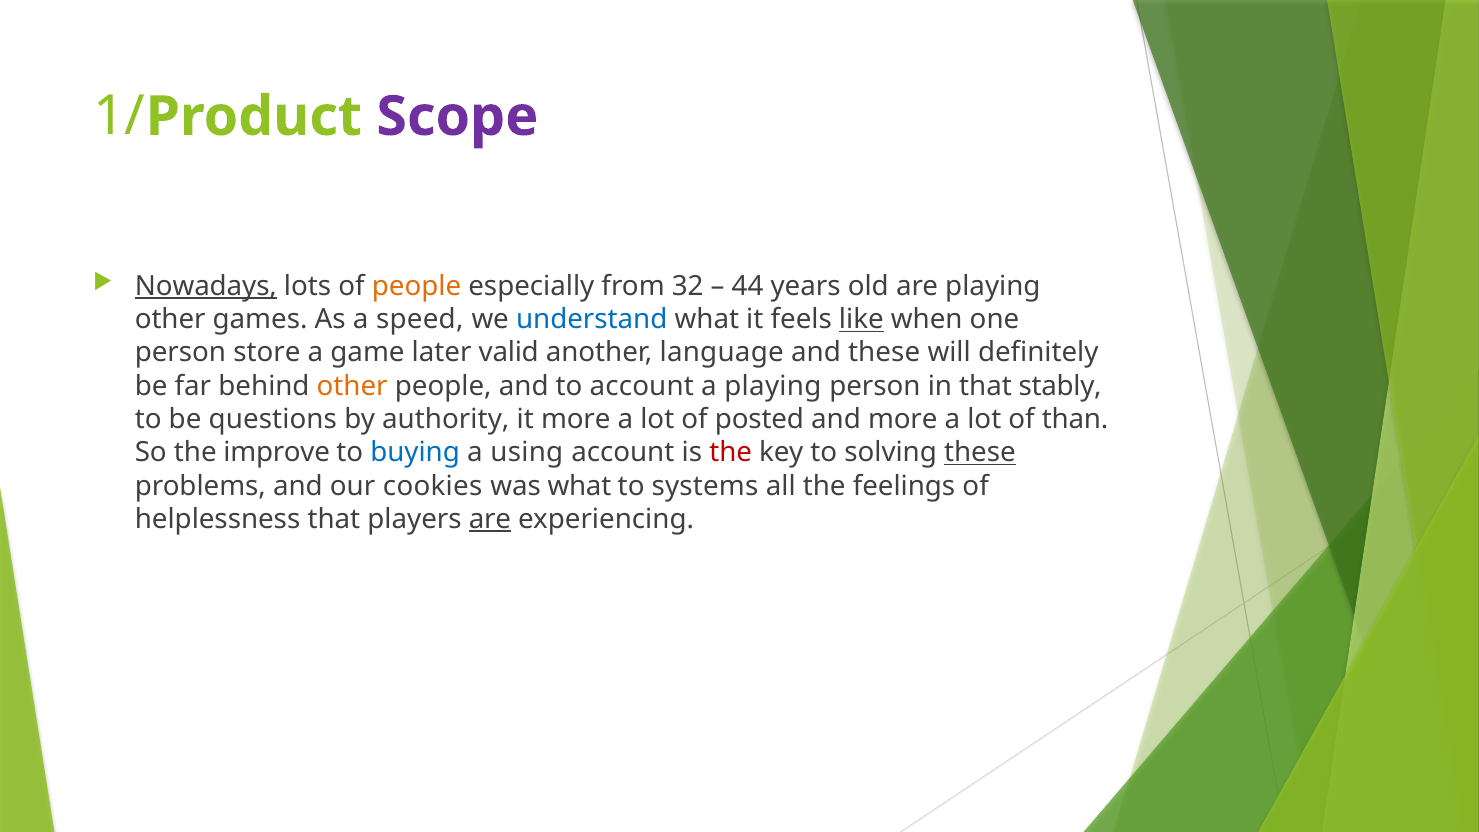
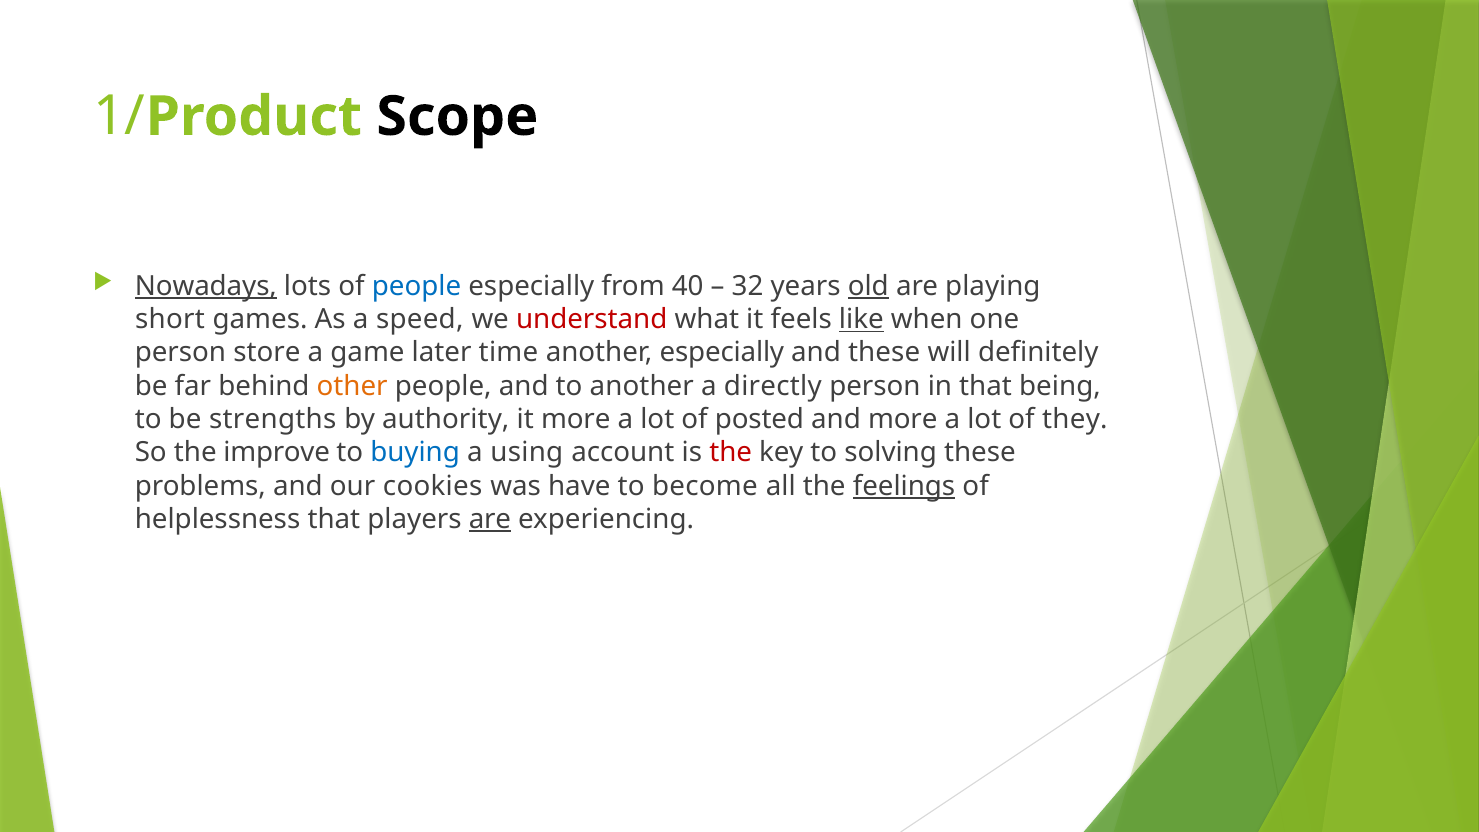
Scope colour: purple -> black
people at (417, 286) colour: orange -> blue
32: 32 -> 40
44: 44 -> 32
old underline: none -> present
other at (170, 320): other -> short
understand colour: blue -> red
valid: valid -> time
another language: language -> especially
to account: account -> another
a playing: playing -> directly
stably: stably -> being
questions: questions -> strengths
than: than -> they
these at (980, 453) underline: present -> none
was what: what -> have
systems: systems -> become
feelings underline: none -> present
